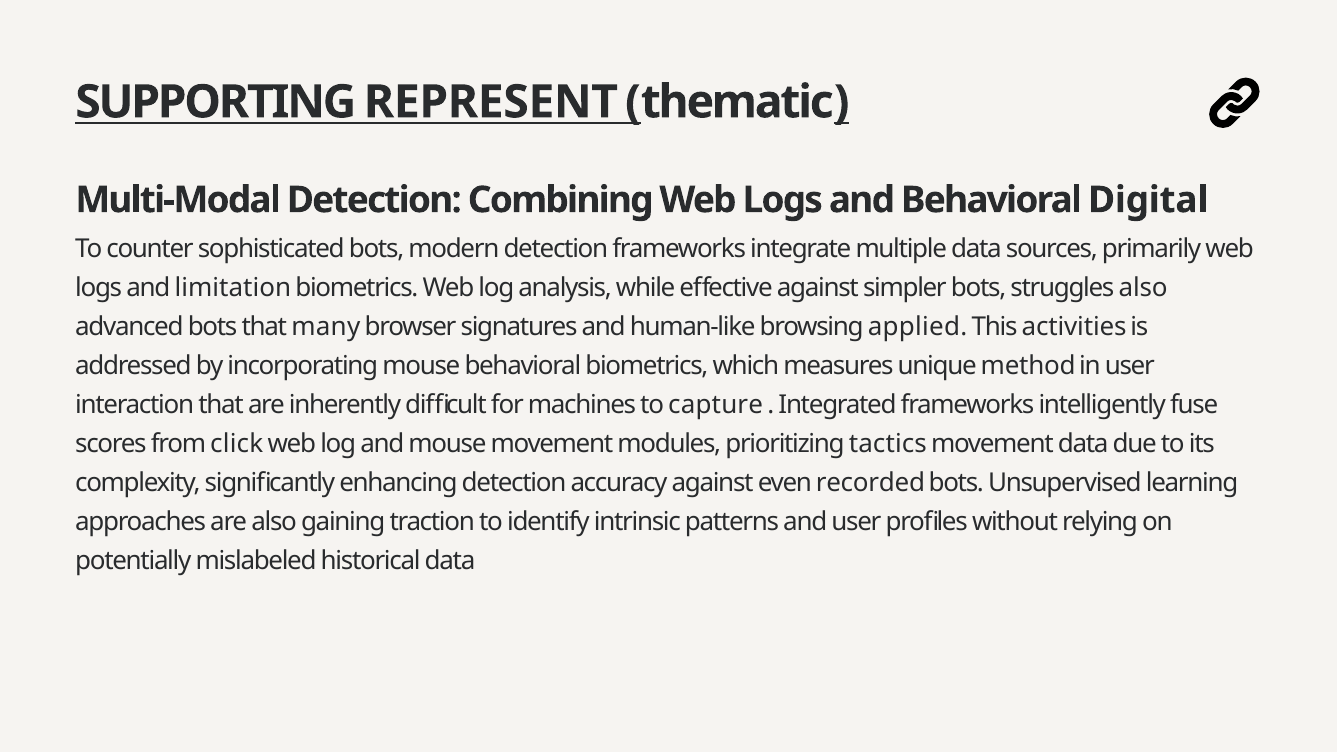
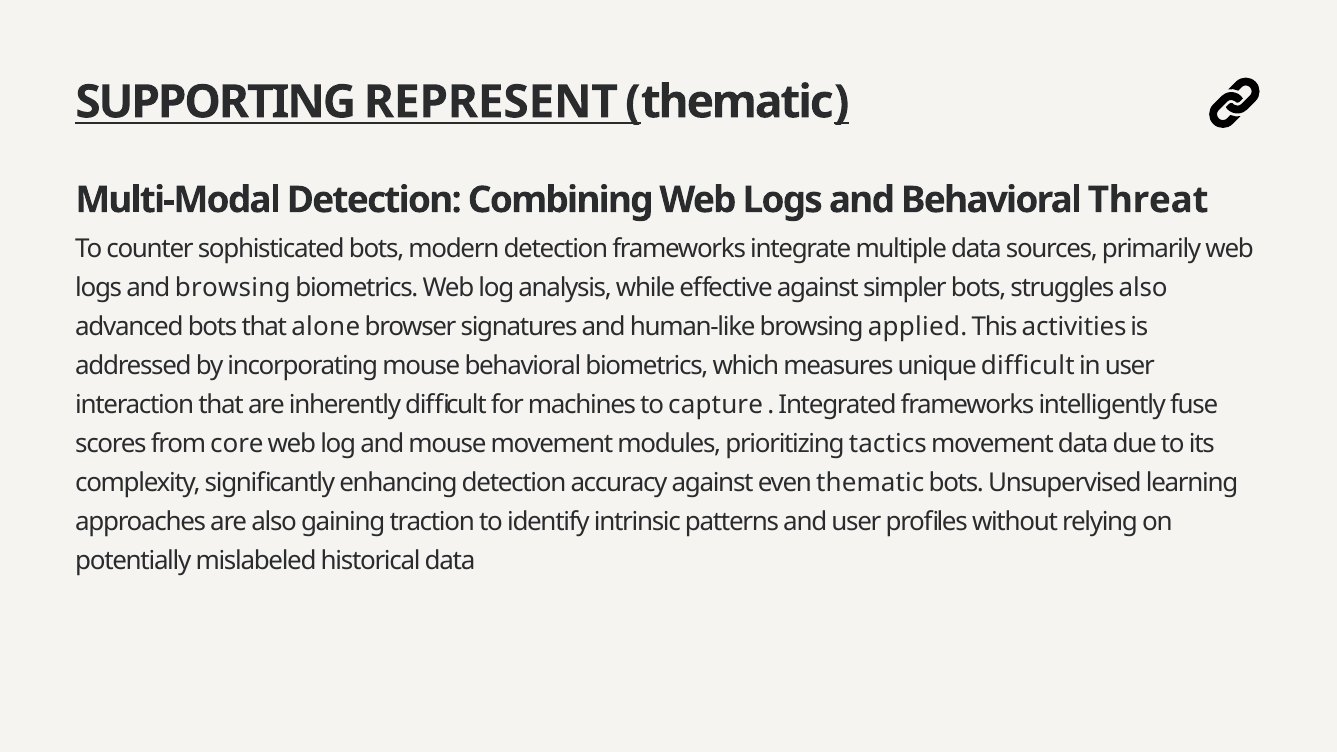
Digital: Digital -> Threat
and limitation: limitation -> browsing
many: many -> alone
unique method: method -> difficult
click: click -> core
even recorded: recorded -> thematic
